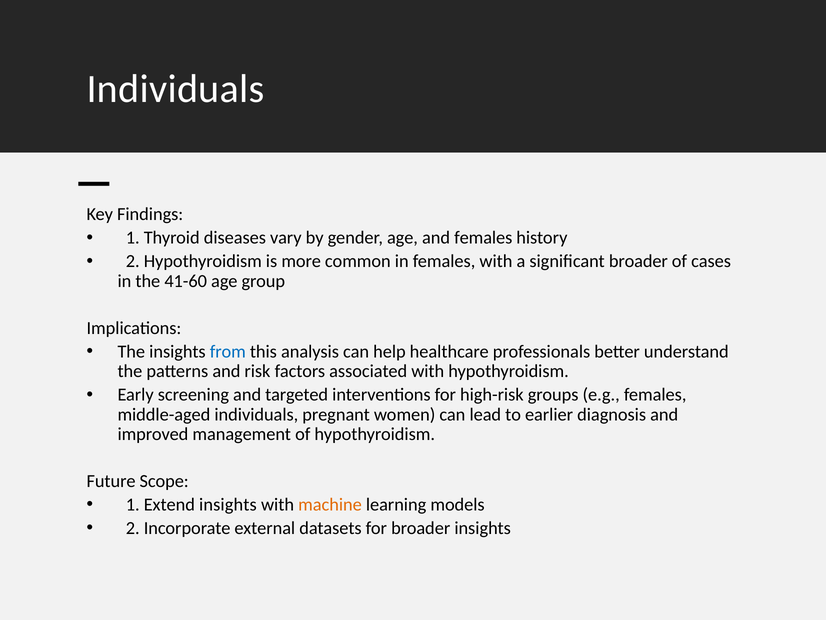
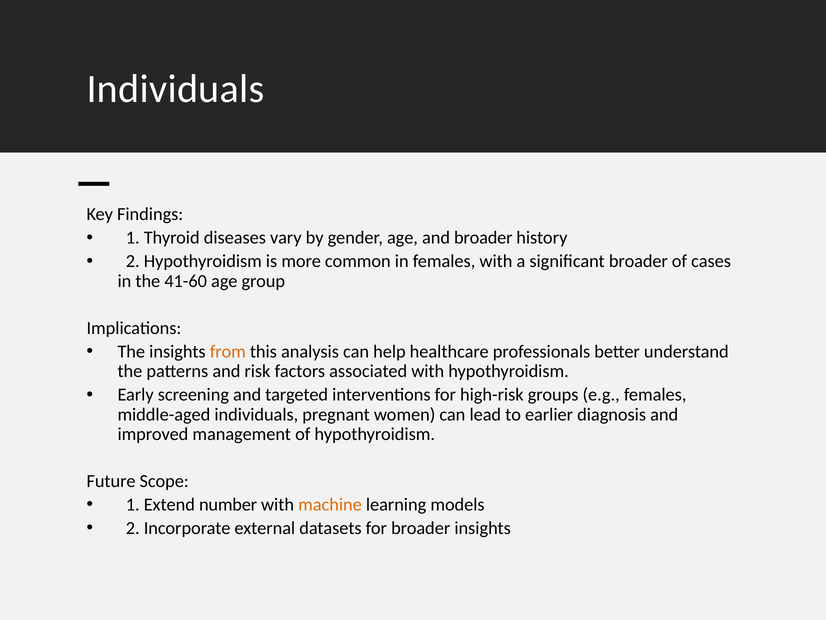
and females: females -> broader
from colour: blue -> orange
Extend insights: insights -> number
